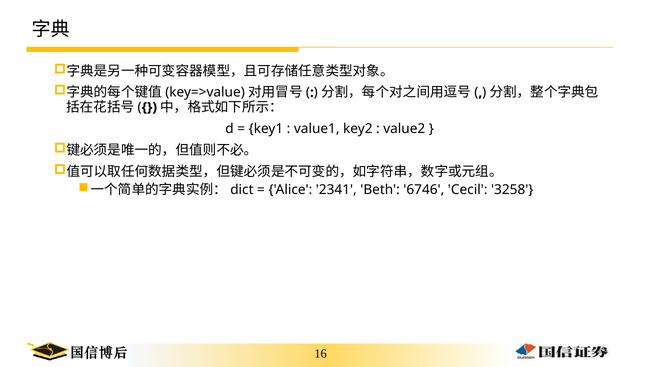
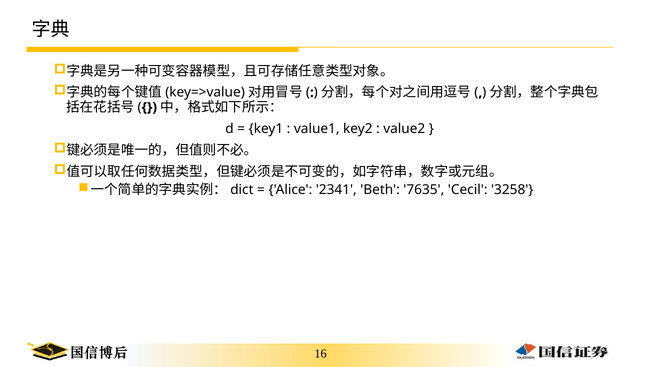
6746: 6746 -> 7635
